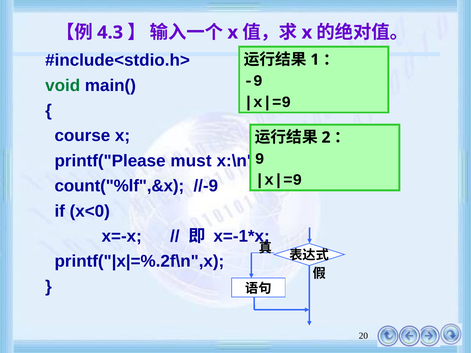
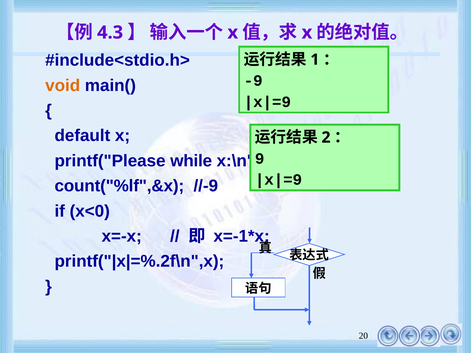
void colour: green -> orange
course: course -> default
must: must -> while
